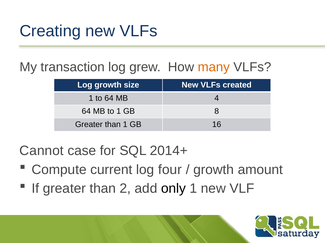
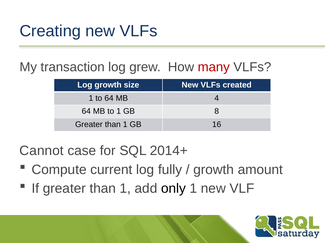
many colour: orange -> red
four: four -> fully
If greater than 2: 2 -> 1
